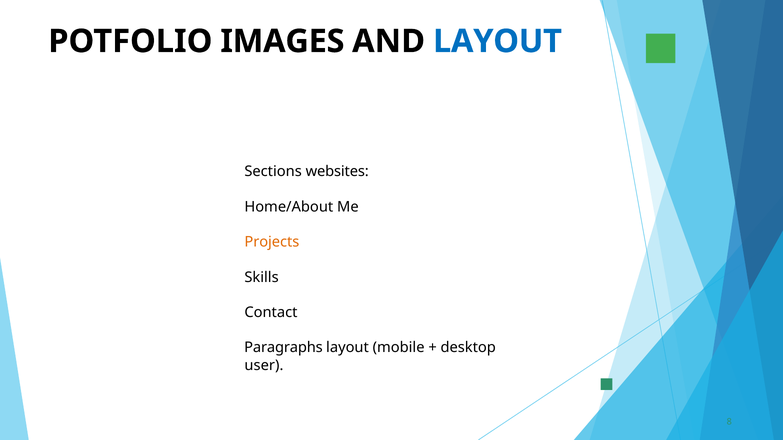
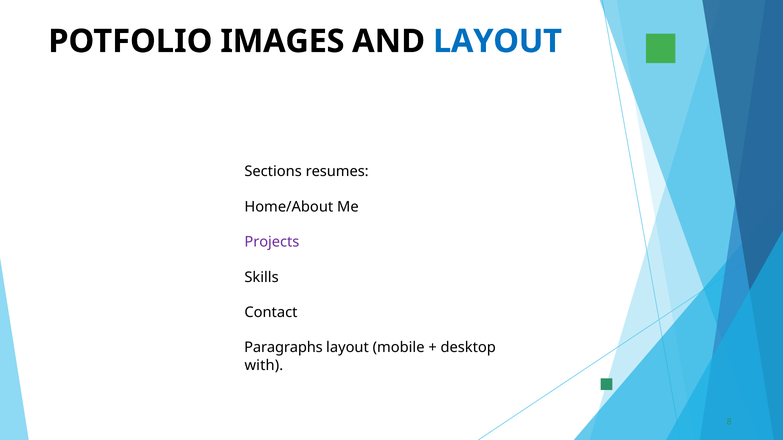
websites: websites -> resumes
Projects colour: orange -> purple
user: user -> with
